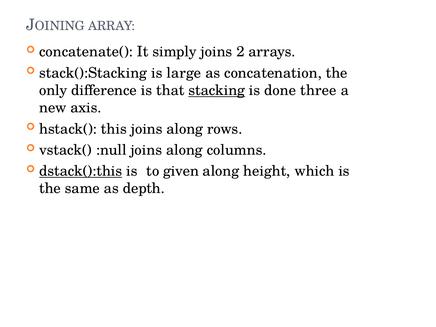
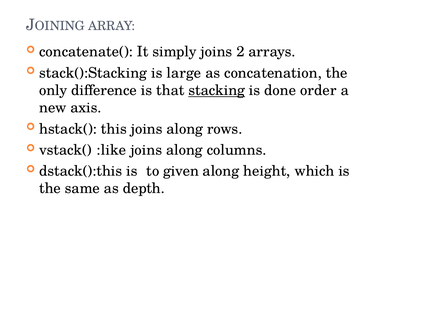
three: three -> order
:null: :null -> :like
dstack():this underline: present -> none
